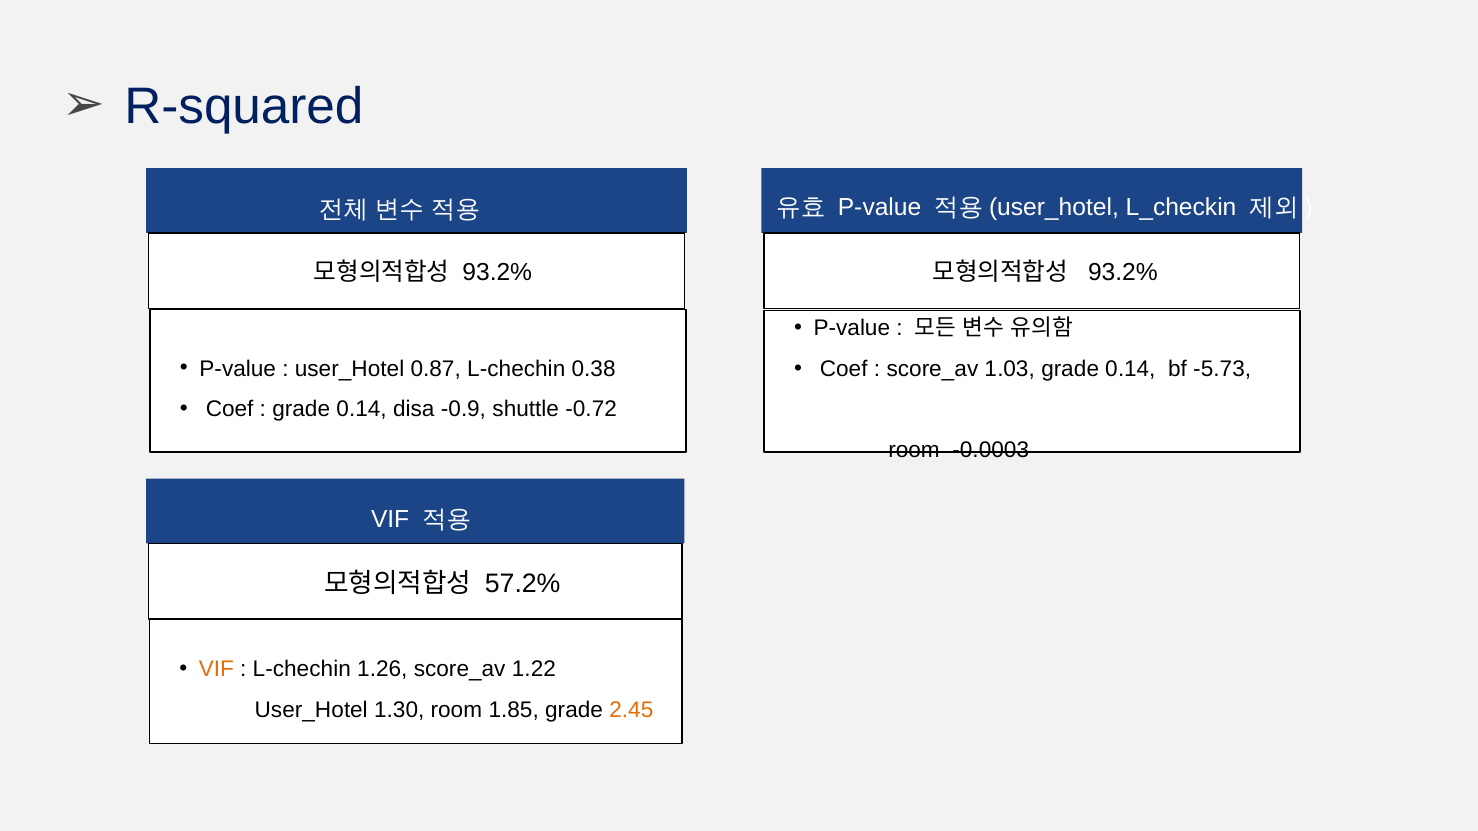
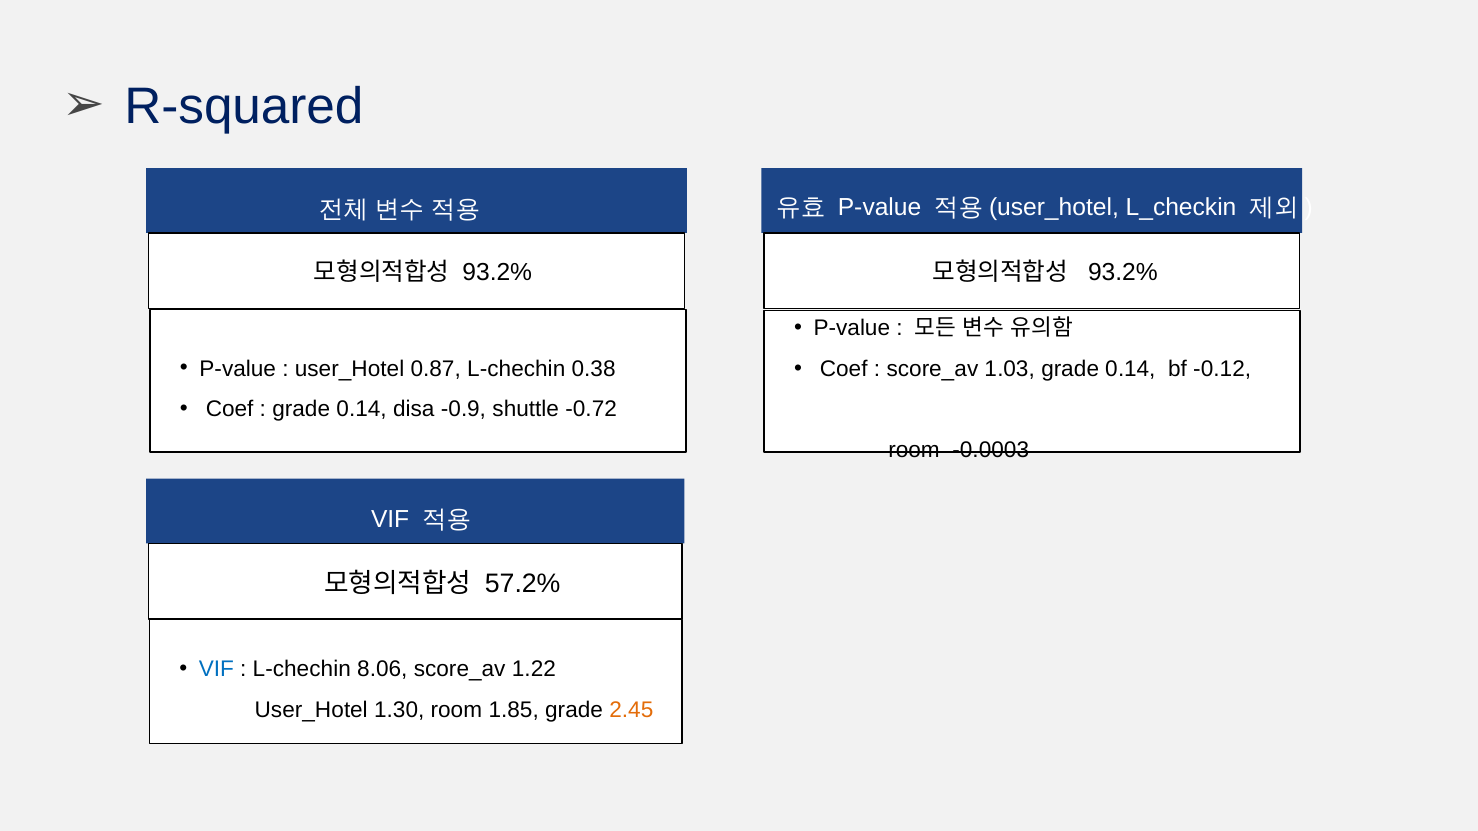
-5.73: -5.73 -> -0.12
VIF at (216, 670) colour: orange -> blue
1.26: 1.26 -> 8.06
